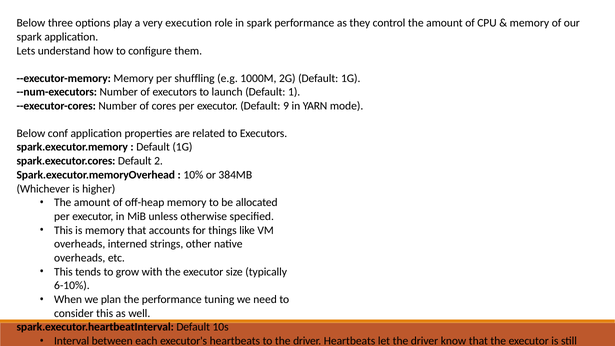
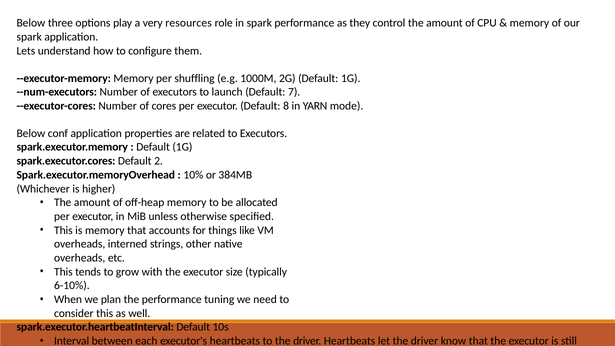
execution: execution -> resources
1: 1 -> 7
9: 9 -> 8
